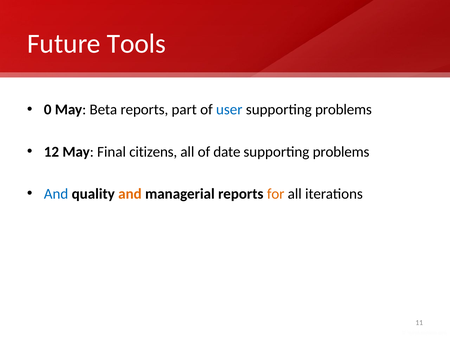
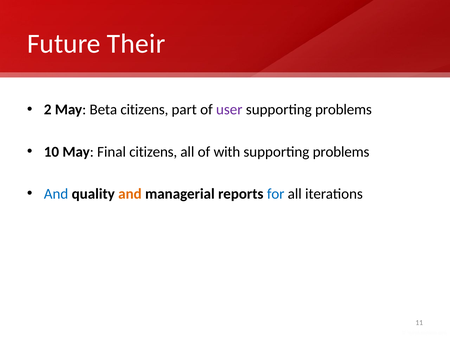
Tools: Tools -> Their
0: 0 -> 2
Beta reports: reports -> citizens
user colour: blue -> purple
12: 12 -> 10
date: date -> with
for colour: orange -> blue
